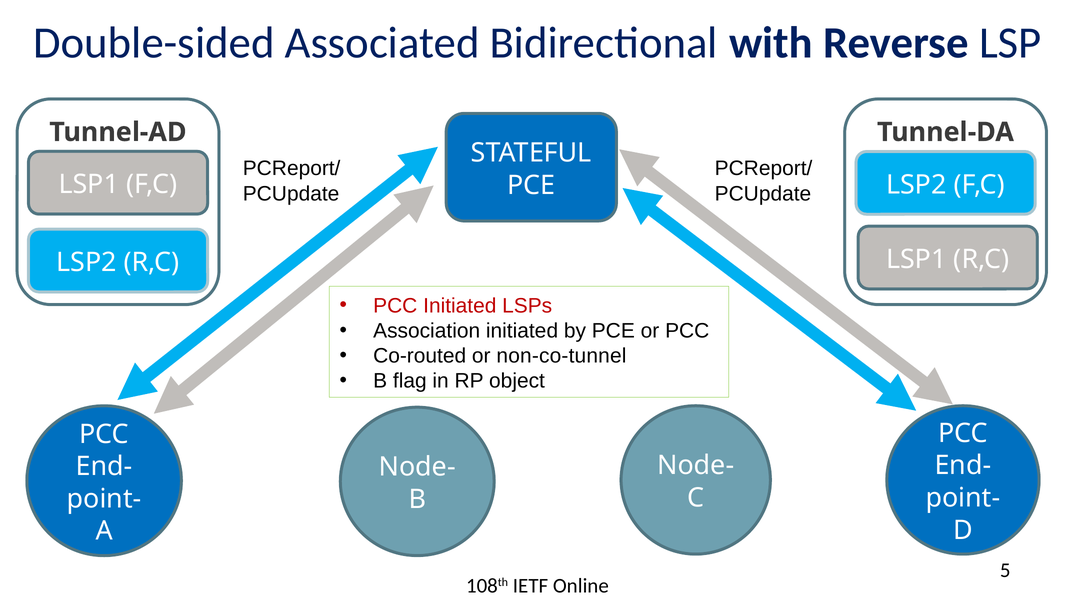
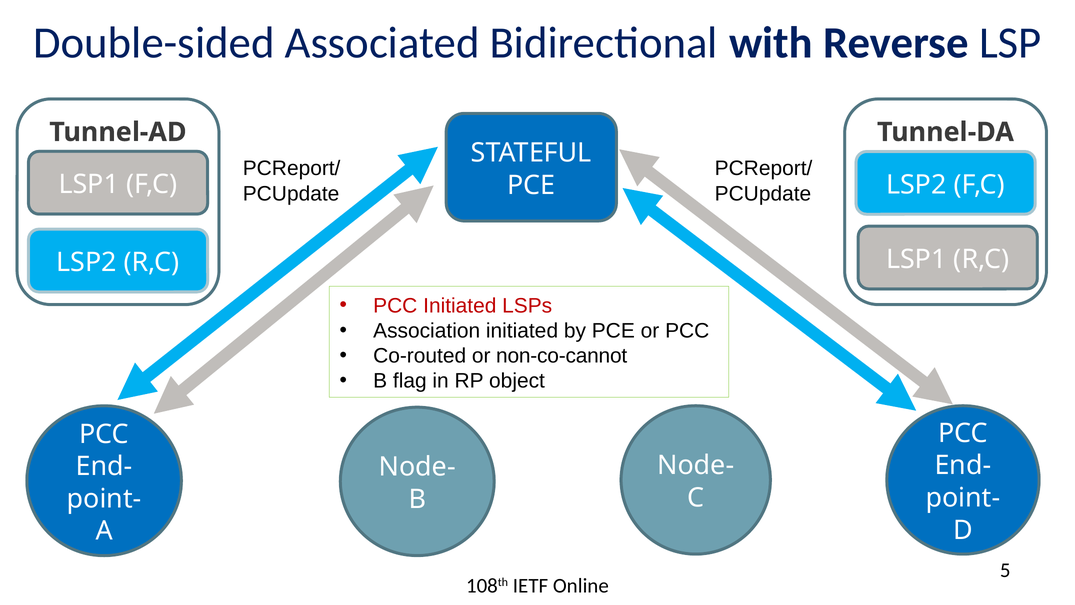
non-co-tunnel: non-co-tunnel -> non-co-cannot
